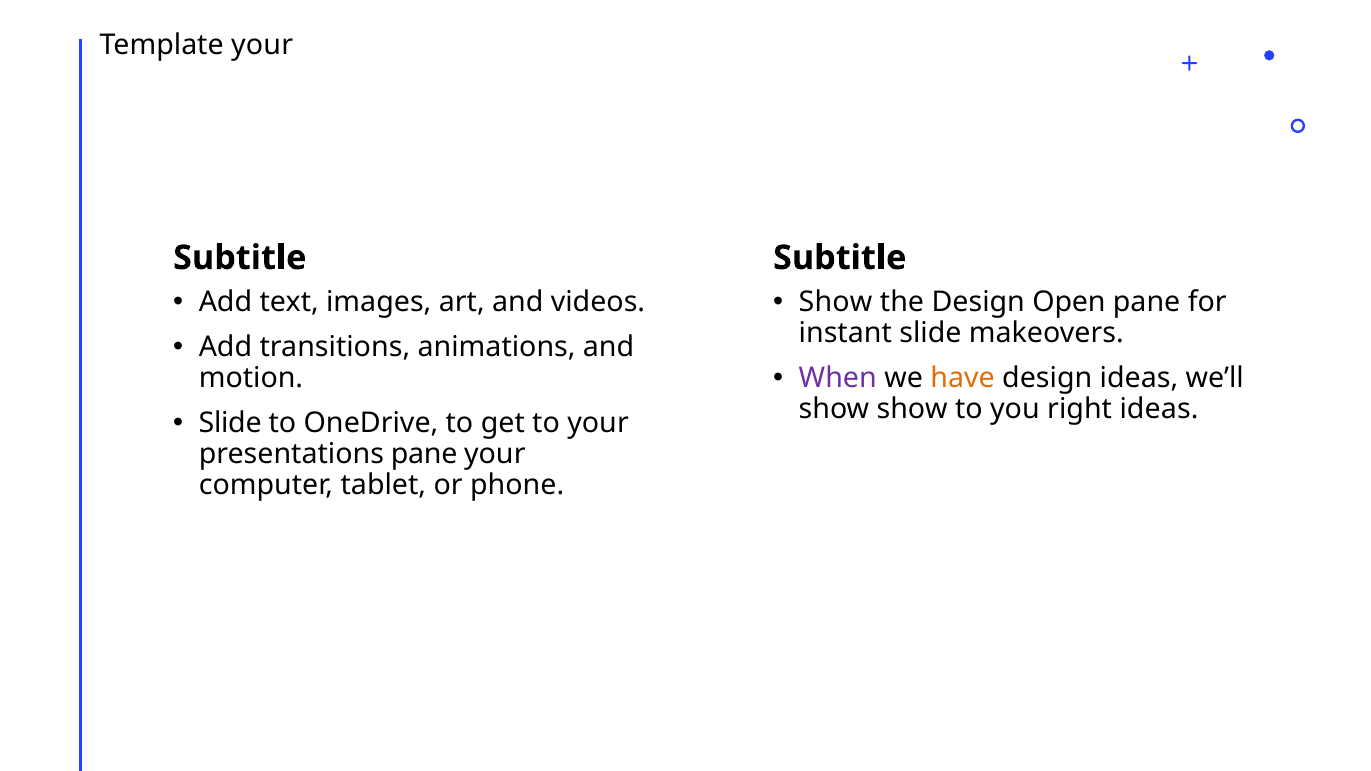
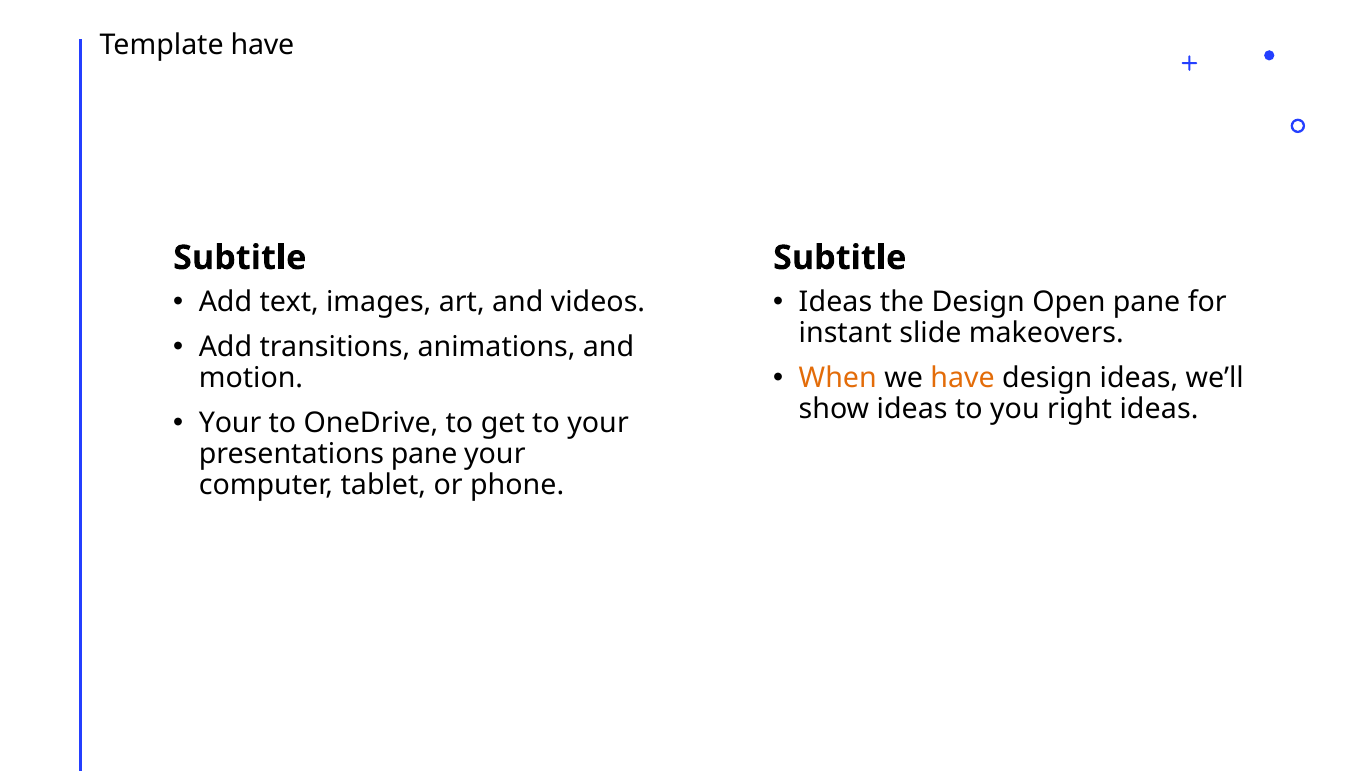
Template your: your -> have
Show at (836, 302): Show -> Ideas
When colour: purple -> orange
show show: show -> ideas
Slide at (230, 423): Slide -> Your
